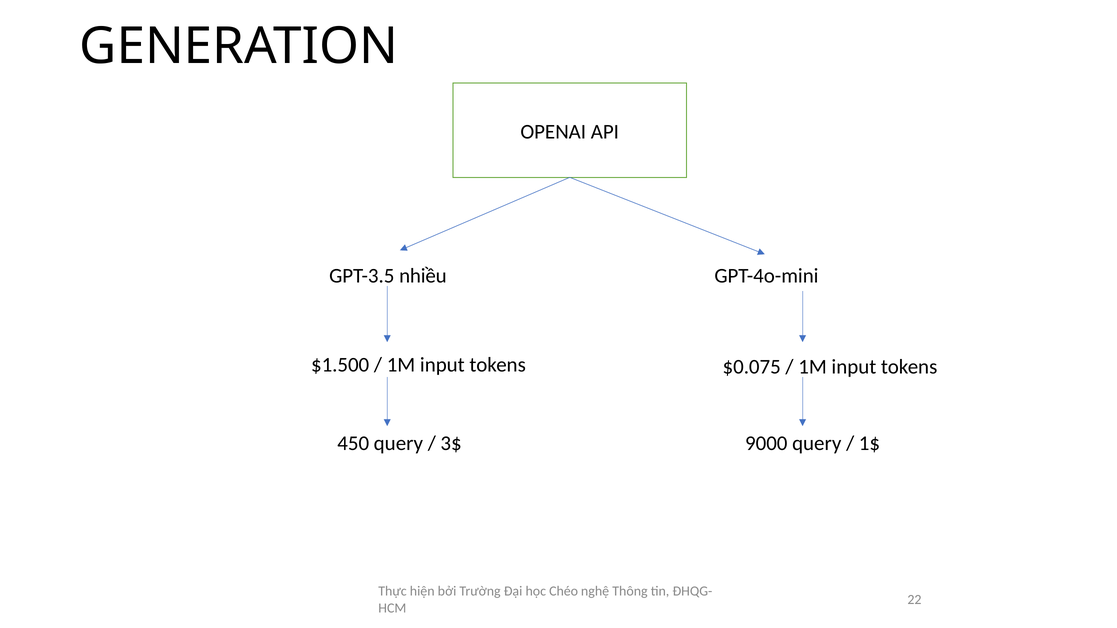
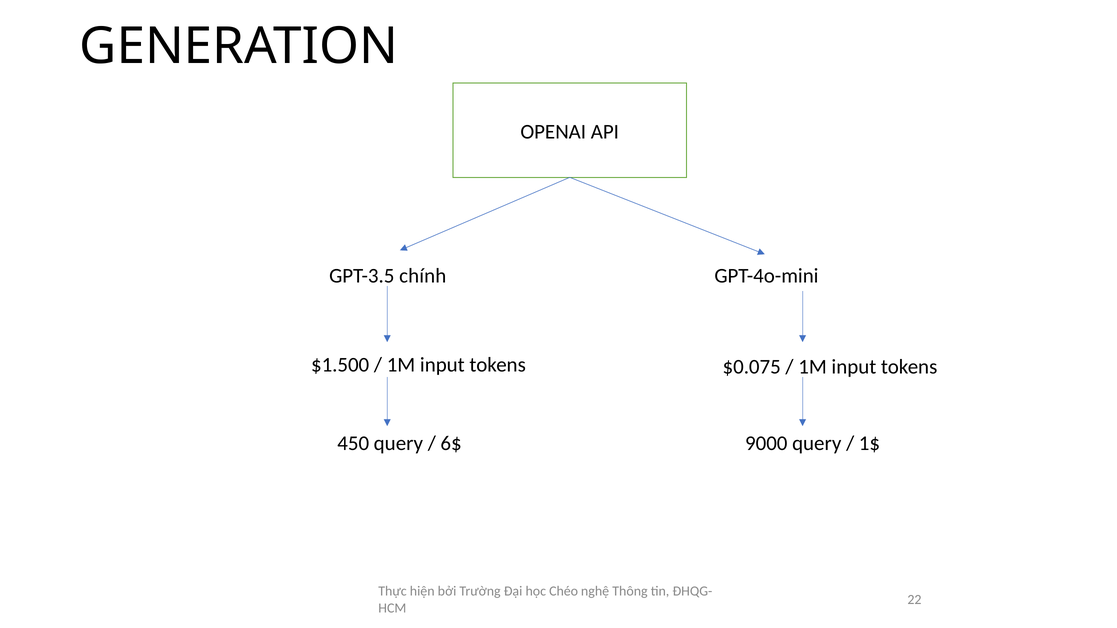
nhiều: nhiều -> chính
3$: 3$ -> 6$
